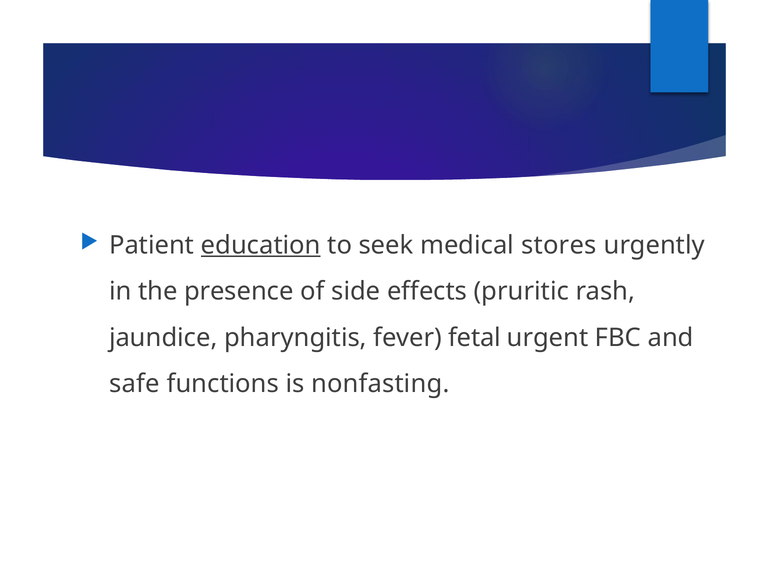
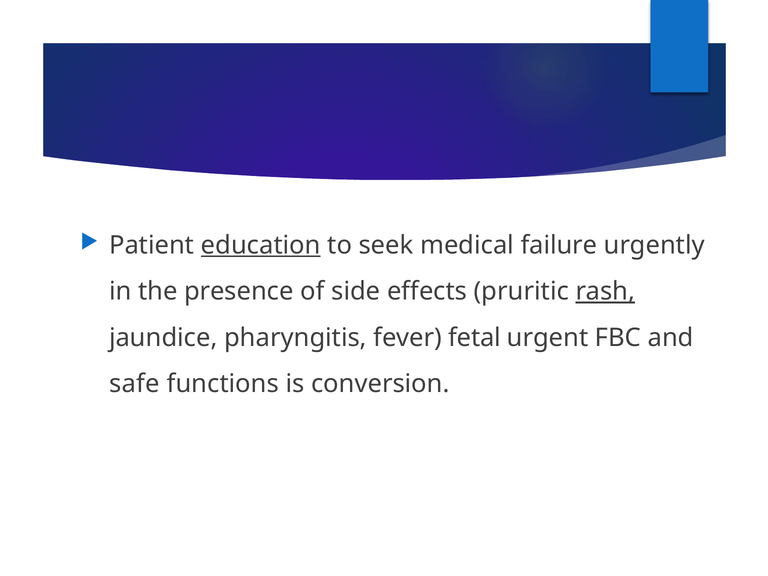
stores: stores -> failure
rash underline: none -> present
nonfasting: nonfasting -> conversion
